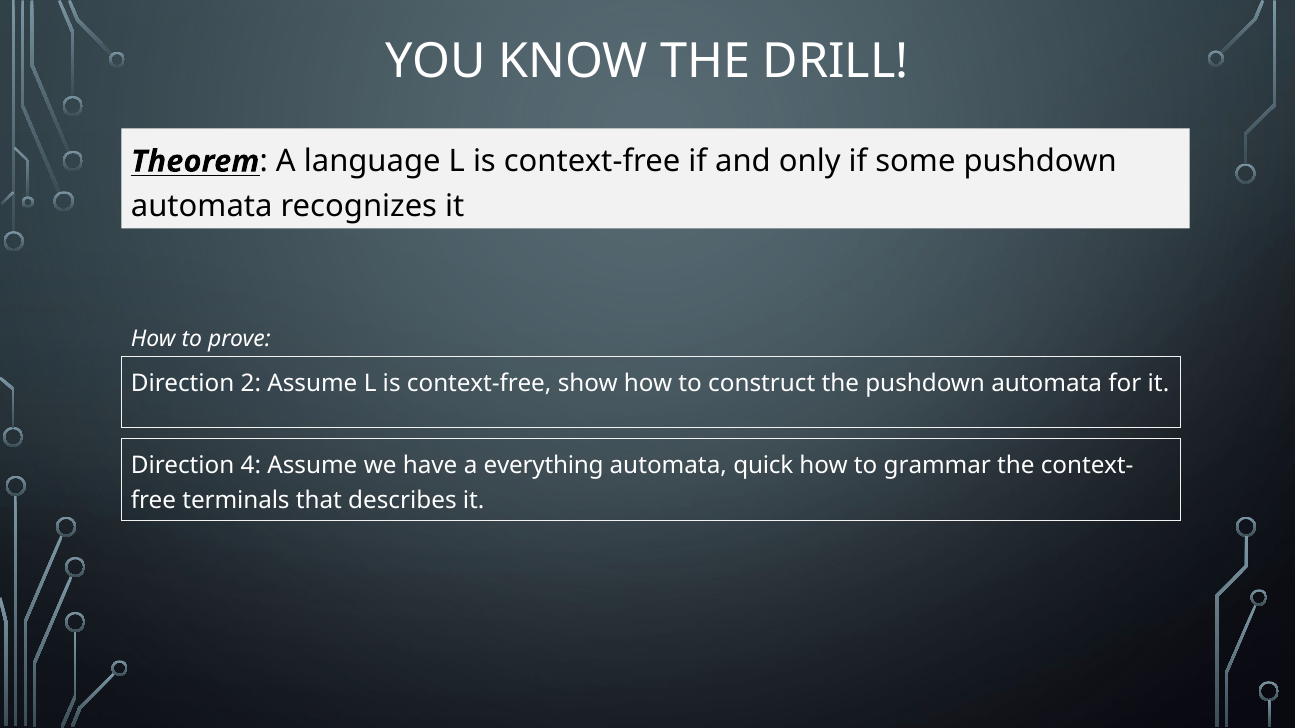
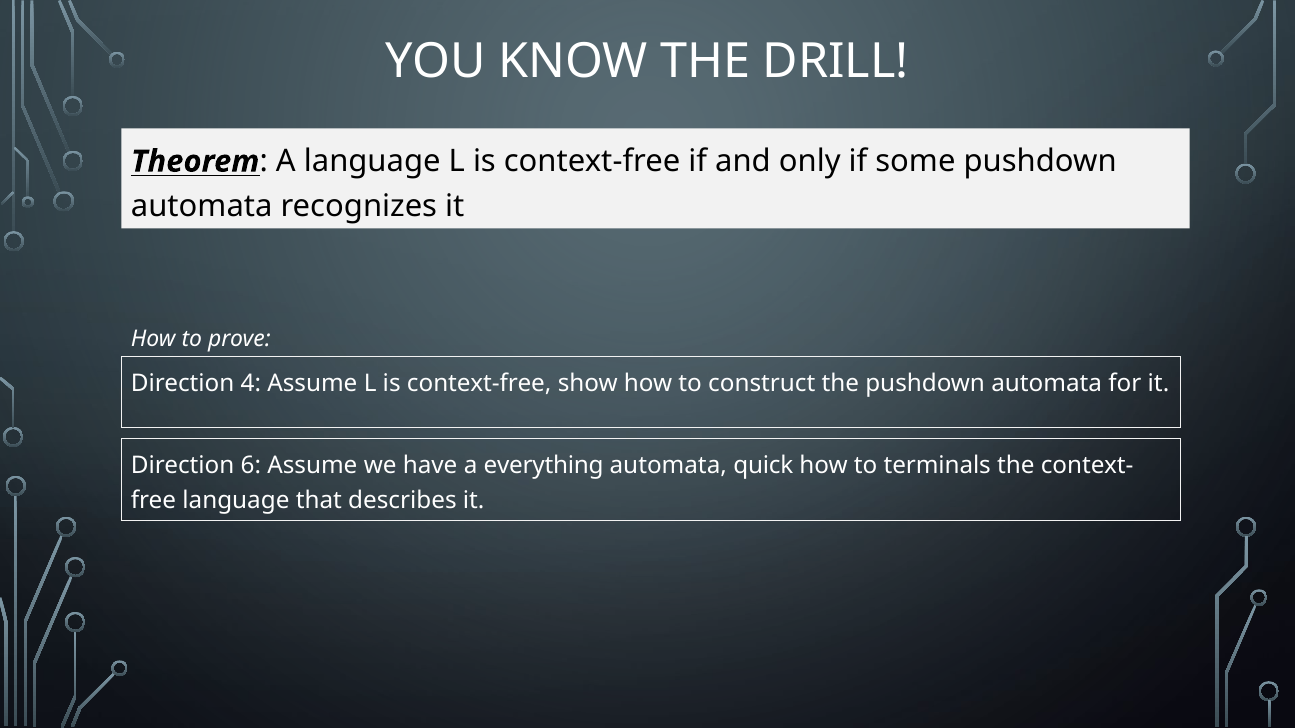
2: 2 -> 4
4: 4 -> 6
grammar: grammar -> terminals
terminals at (236, 501): terminals -> language
